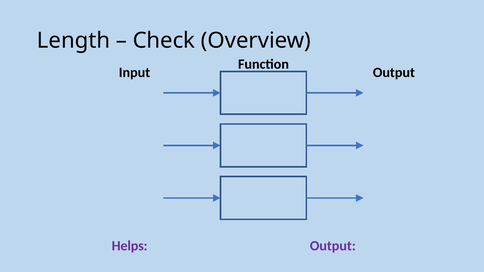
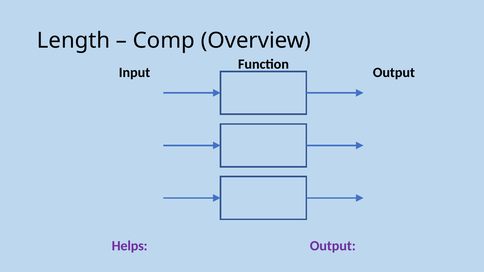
Check: Check -> Comp
